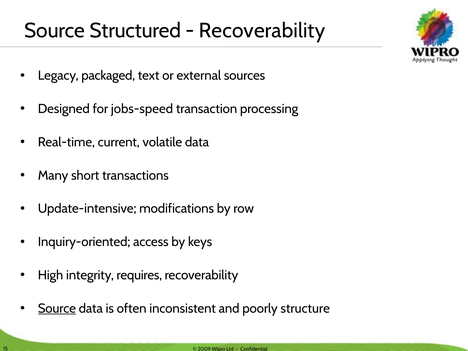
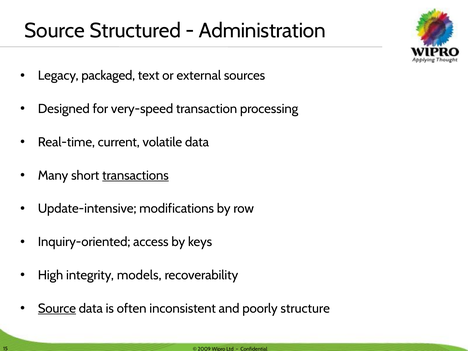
Recoverability at (262, 31): Recoverability -> Administration
jobs-speed: jobs-speed -> very-speed
transactions underline: none -> present
requires: requires -> models
